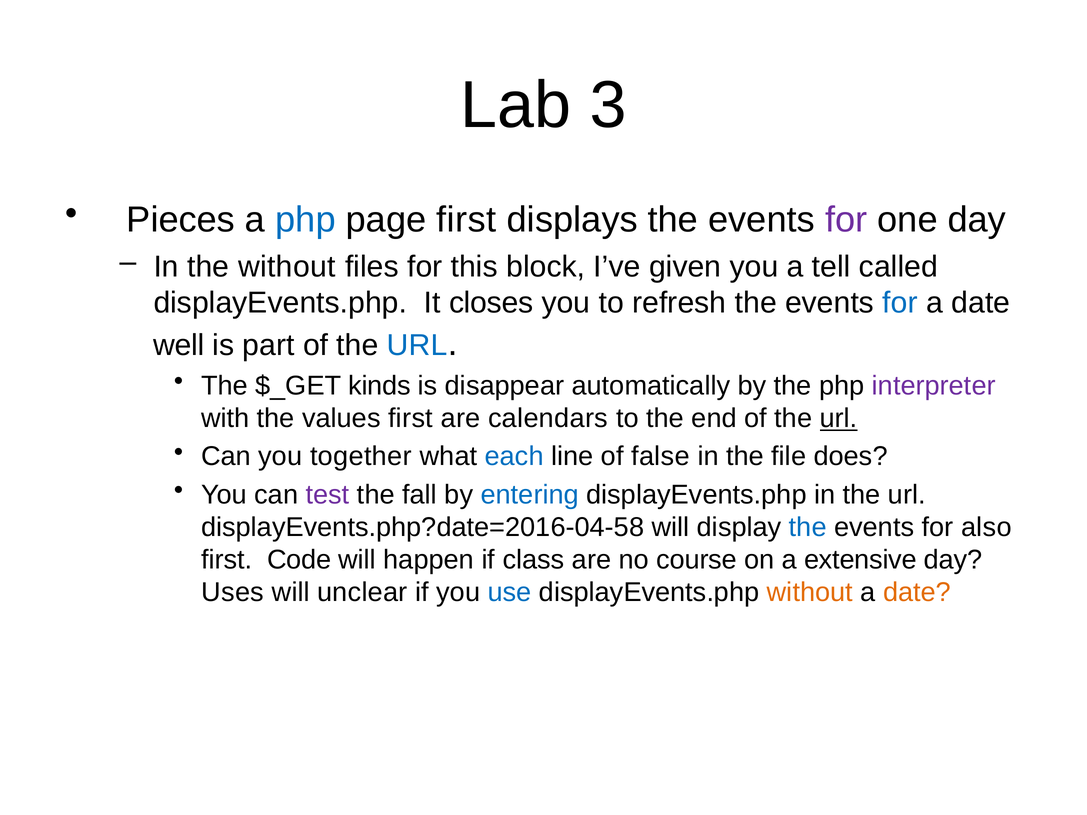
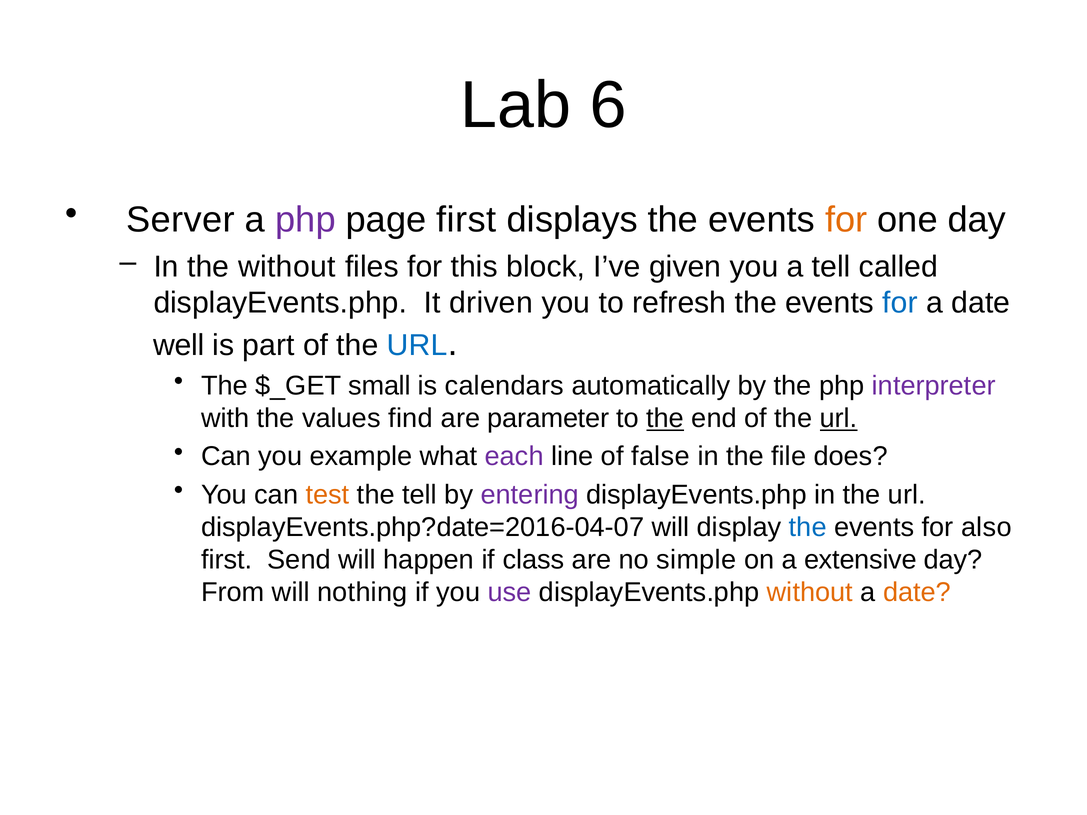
3: 3 -> 6
Pieces: Pieces -> Server
php at (305, 220) colour: blue -> purple
for at (846, 220) colour: purple -> orange
closes: closes -> driven
kinds: kinds -> small
disappear: disappear -> calendars
values first: first -> find
calendars: calendars -> parameter
the at (665, 419) underline: none -> present
together: together -> example
each colour: blue -> purple
test colour: purple -> orange
the fall: fall -> tell
entering colour: blue -> purple
displayEvents.php?date=2016-04-58: displayEvents.php?date=2016-04-58 -> displayEvents.php?date=2016-04-07
Code: Code -> Send
course: course -> simple
Uses: Uses -> From
unclear: unclear -> nothing
use colour: blue -> purple
